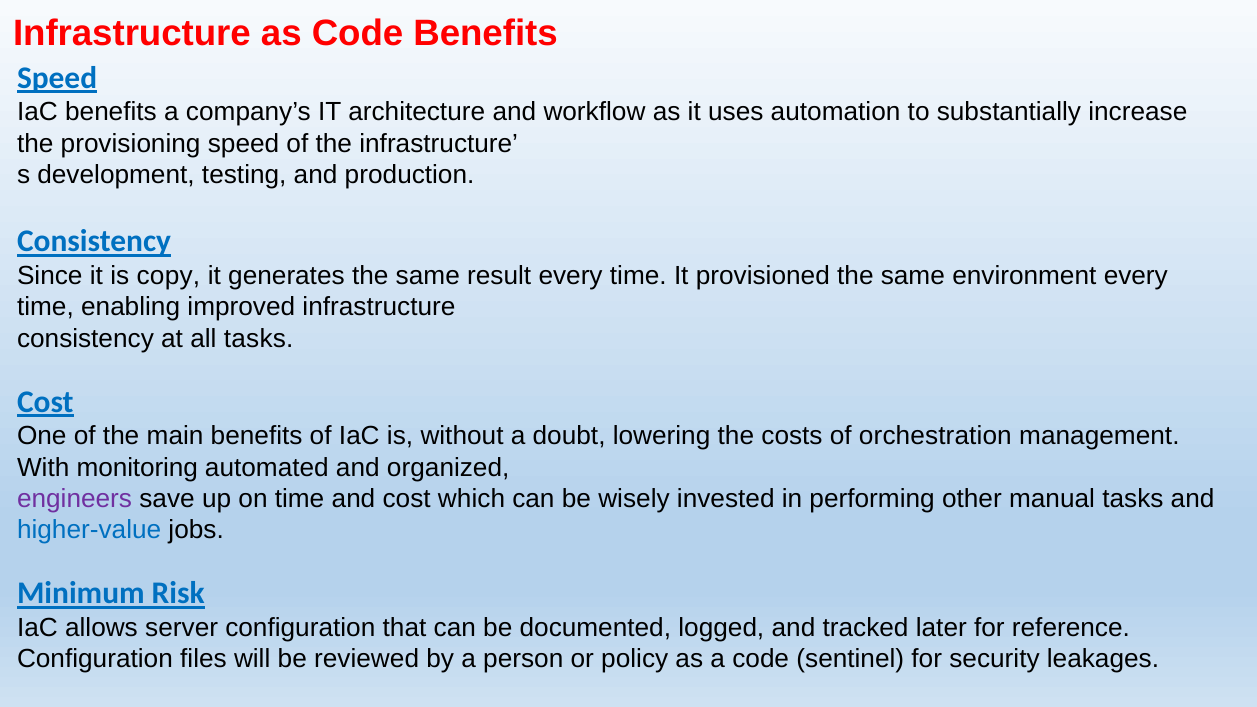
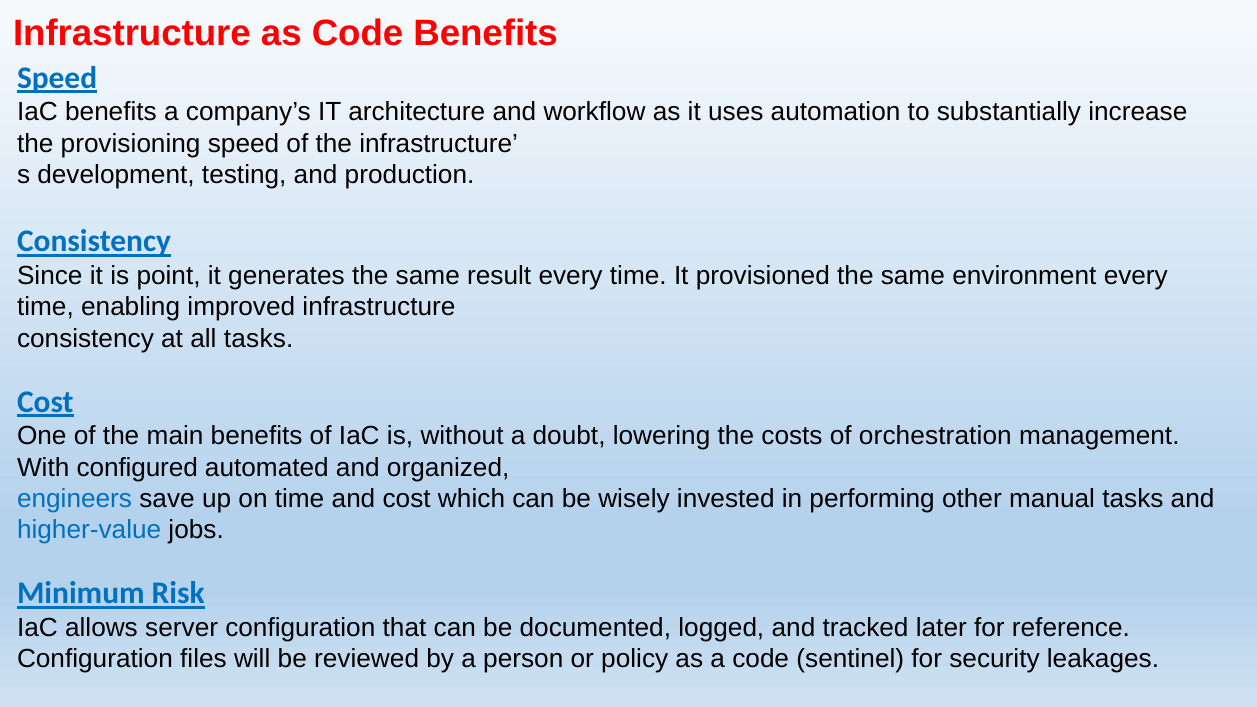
copy: copy -> point
monitoring: monitoring -> configured
engineers colour: purple -> blue
